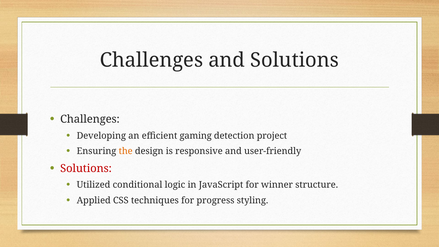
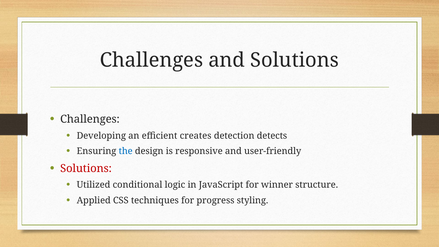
gaming: gaming -> creates
project: project -> detects
the colour: orange -> blue
